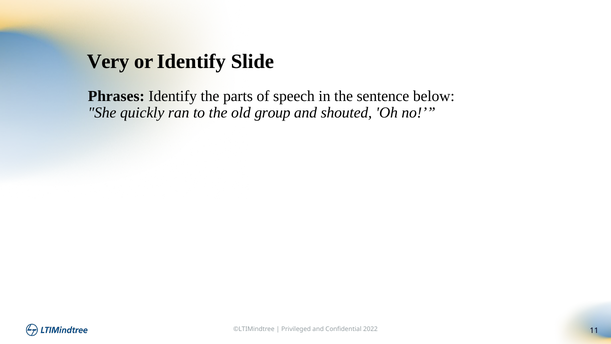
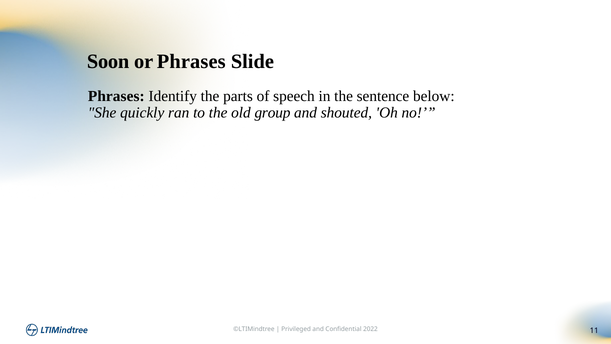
Very: Very -> Soon
or Identify: Identify -> Phrases
